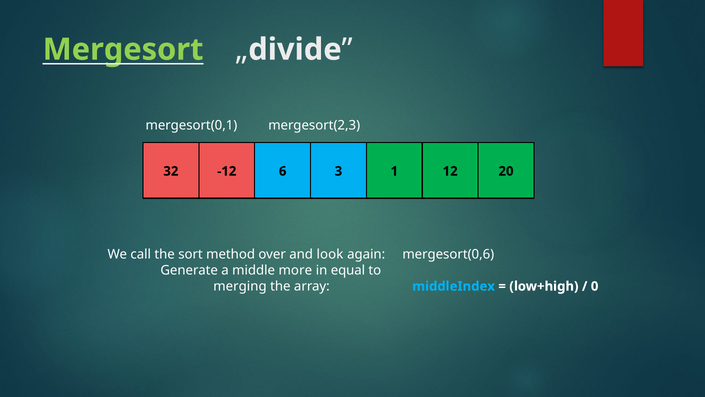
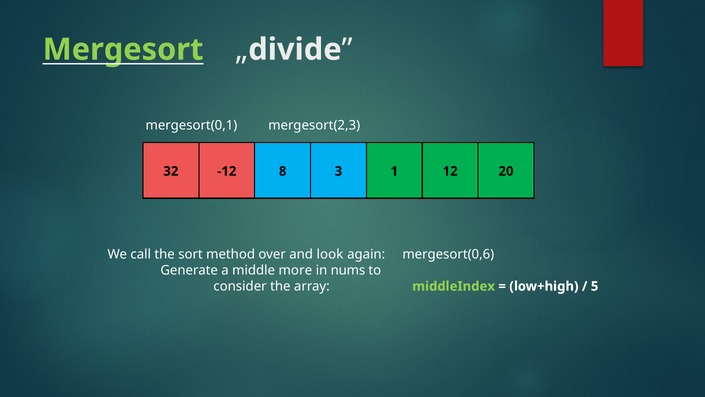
6: 6 -> 8
equal: equal -> nums
merging: merging -> consider
middleIndex colour: light blue -> light green
0: 0 -> 5
